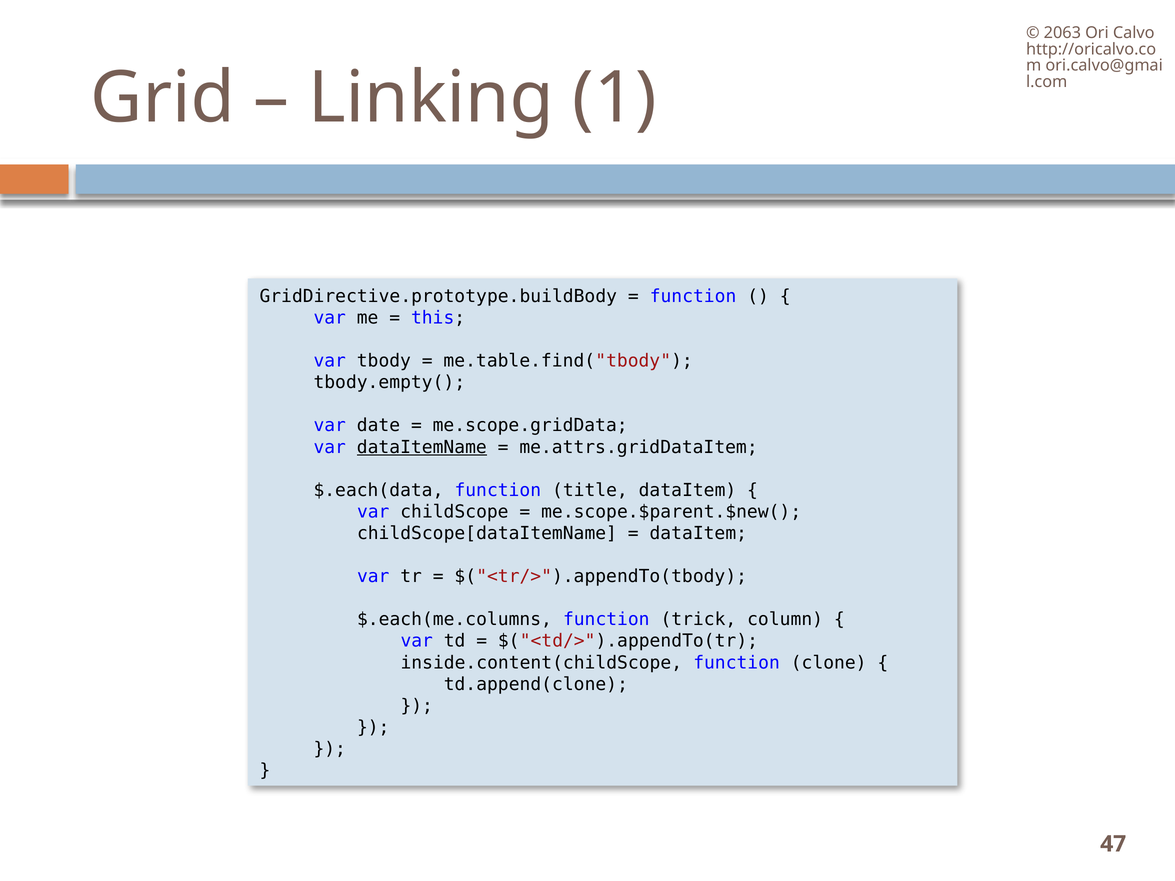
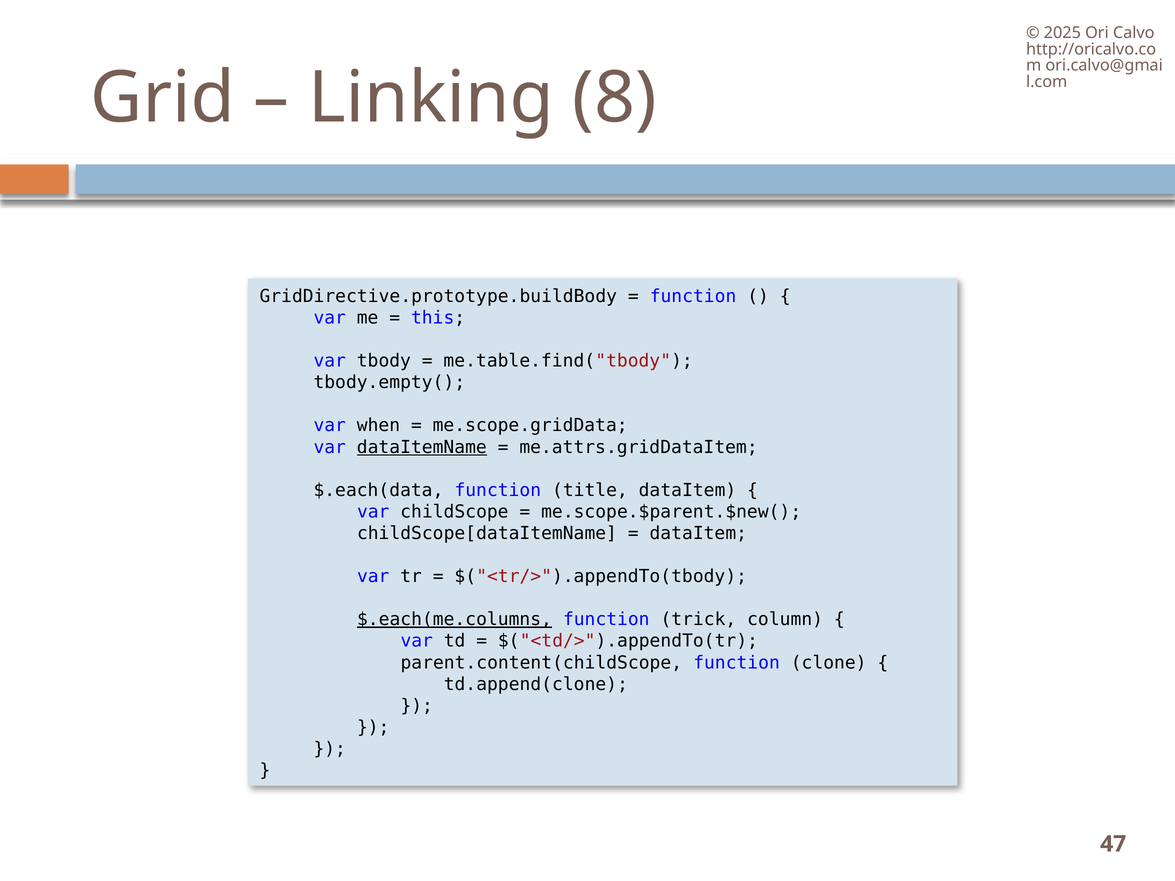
2063: 2063 -> 2025
1: 1 -> 8
date: date -> when
$.each(me.columns underline: none -> present
inside.content(childScope: inside.content(childScope -> parent.content(childScope
